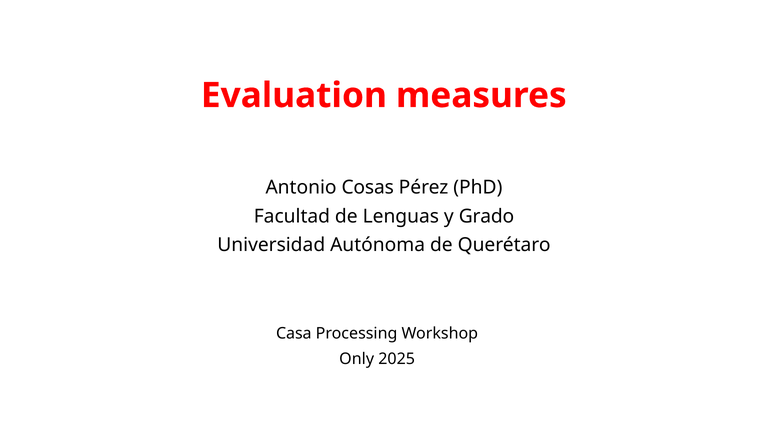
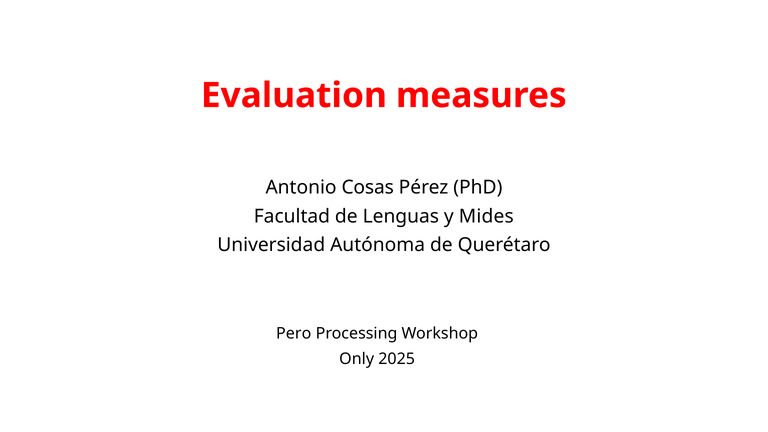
Grado: Grado -> Mides
Casa: Casa -> Pero
